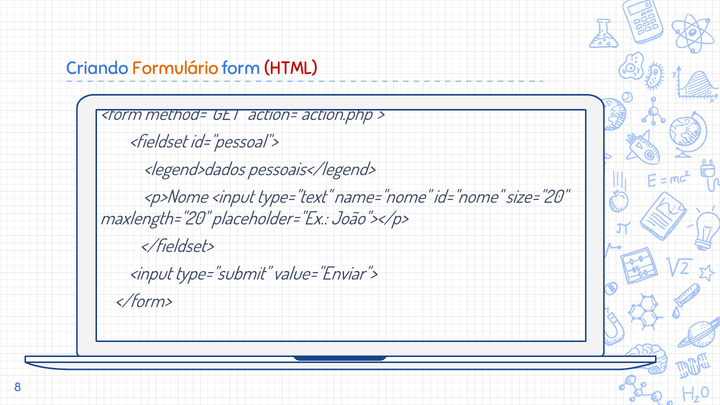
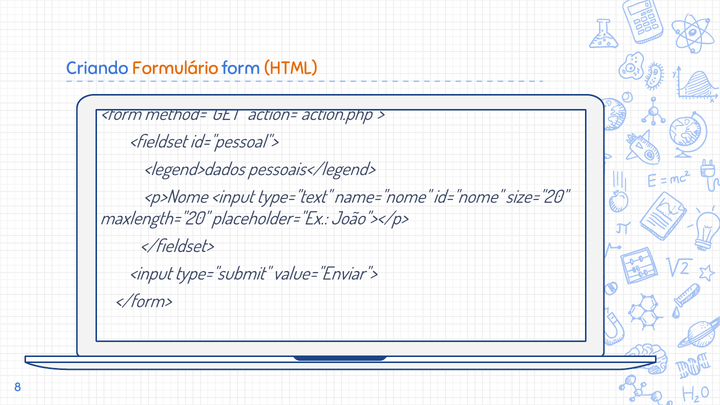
HTML colour: red -> orange
